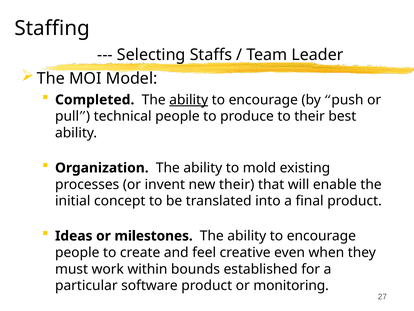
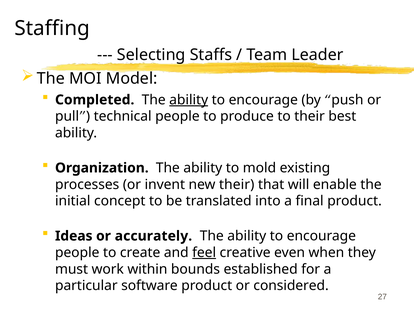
milestones: milestones -> accurately
feel underline: none -> present
monitoring: monitoring -> considered
